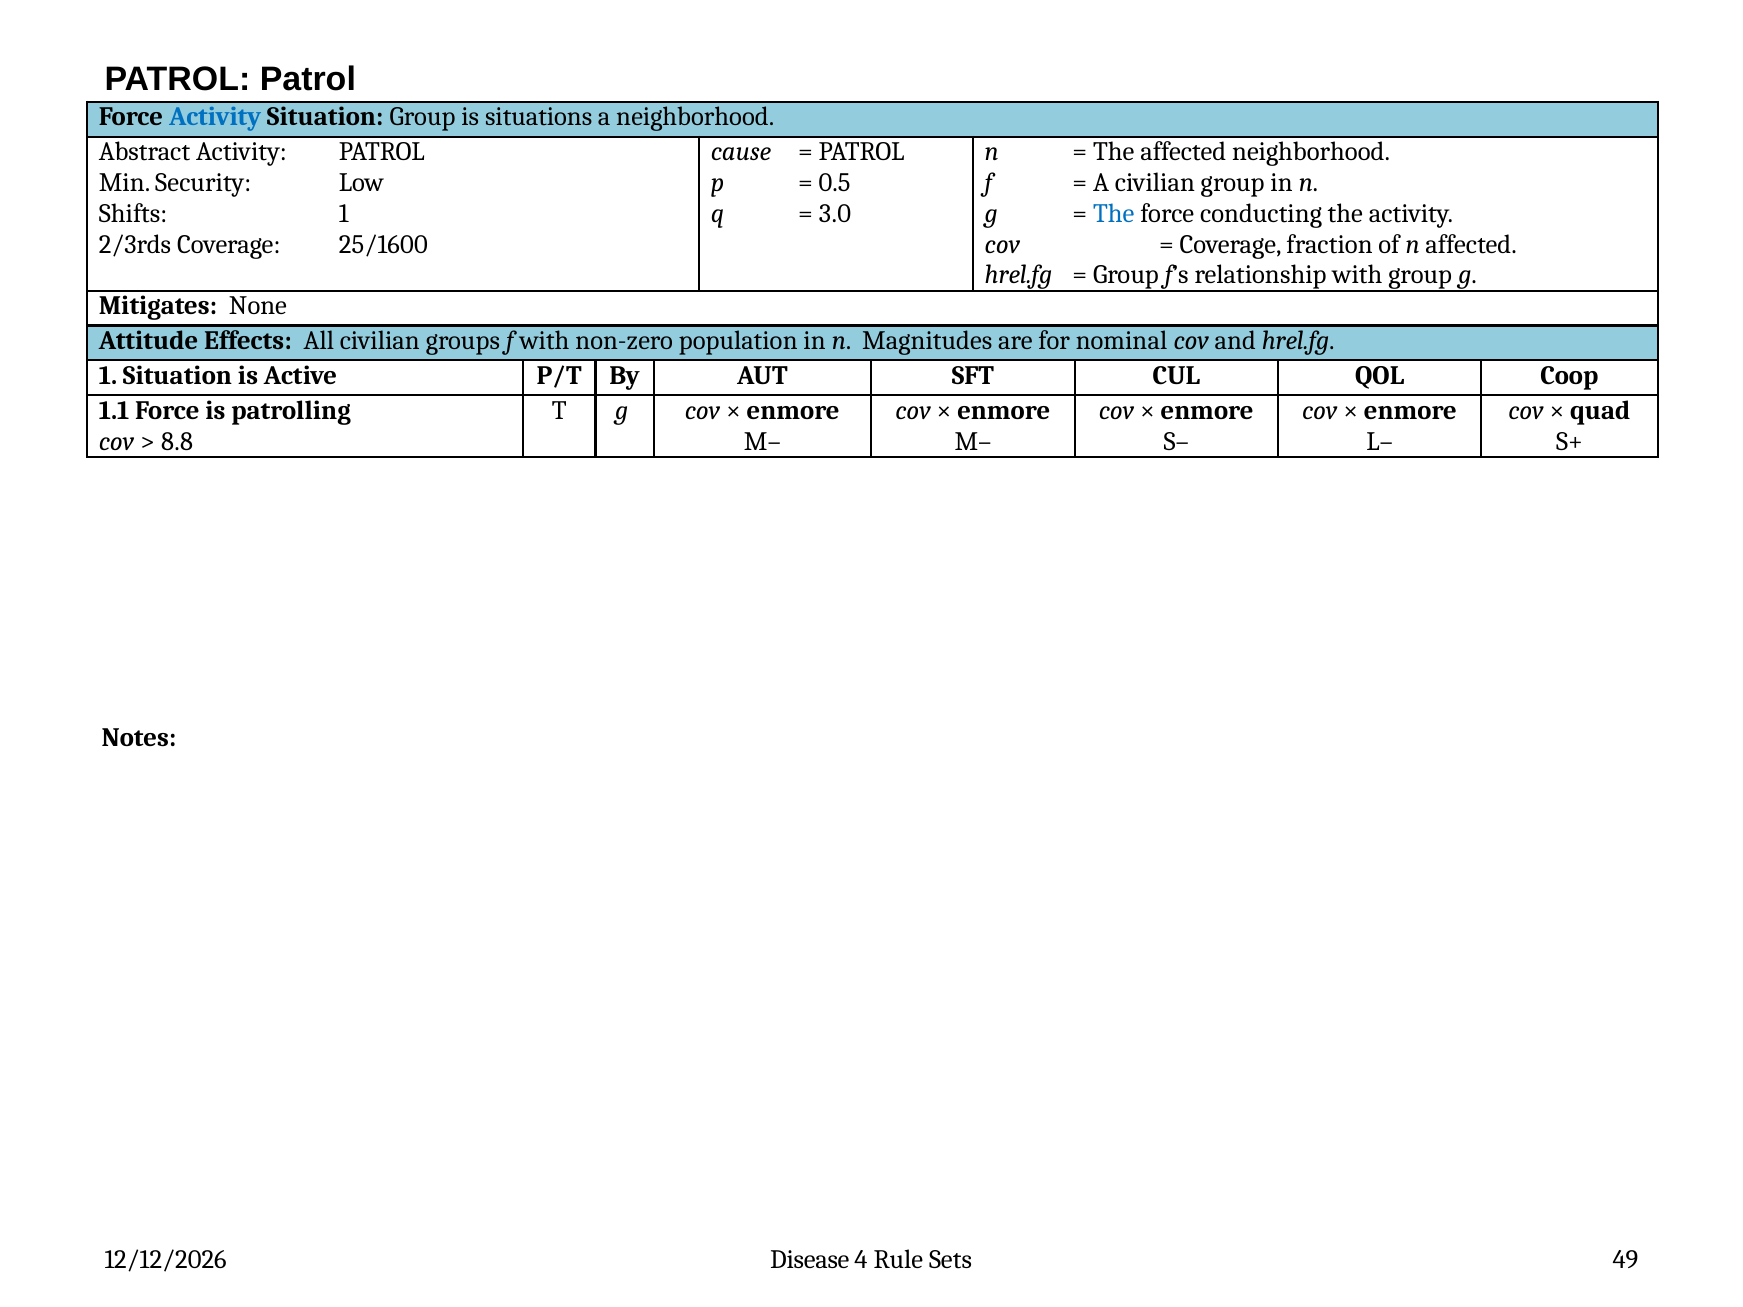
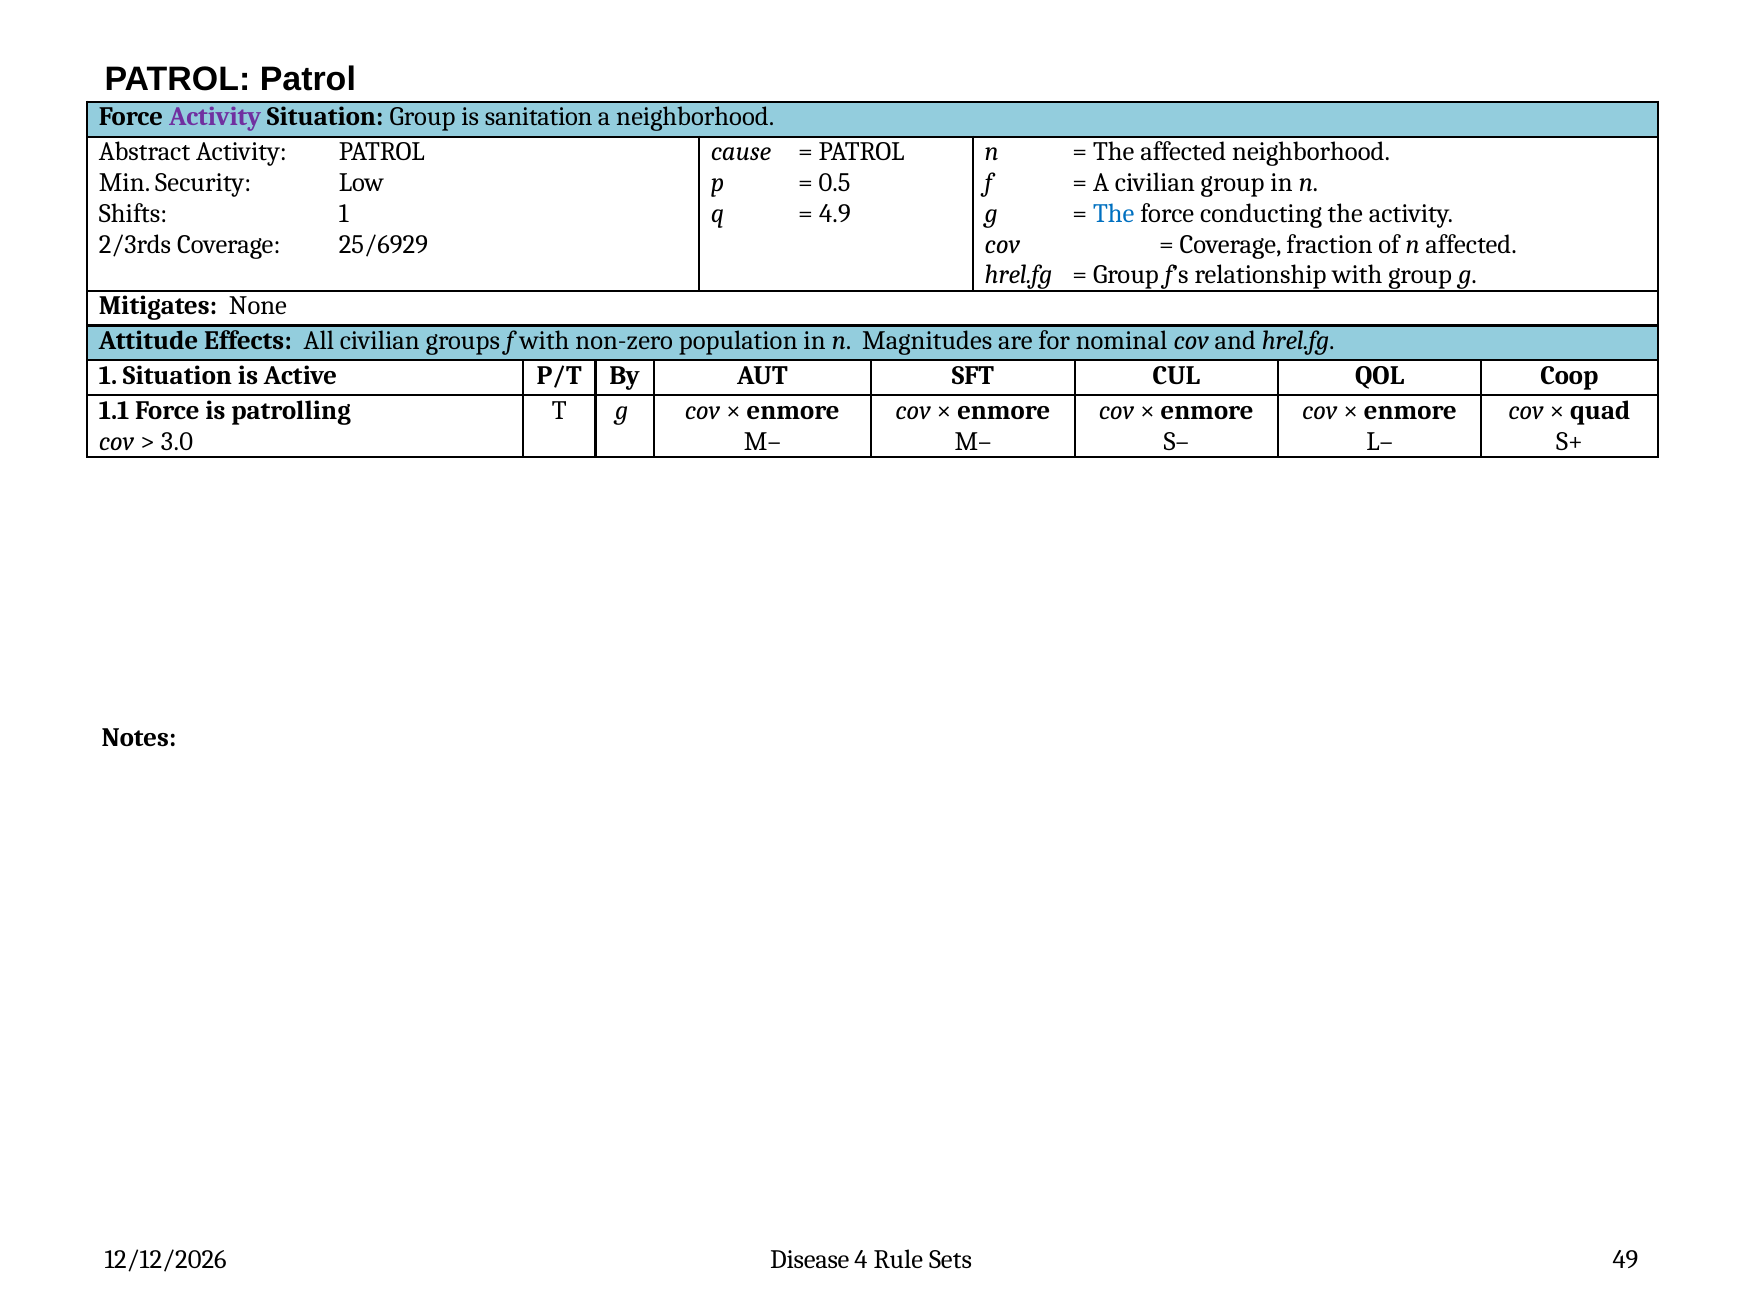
Activity at (215, 117) colour: blue -> purple
situations: situations -> sanitation
3.0: 3.0 -> 4.9
25/1600: 25/1600 -> 25/6929
8.8: 8.8 -> 3.0
